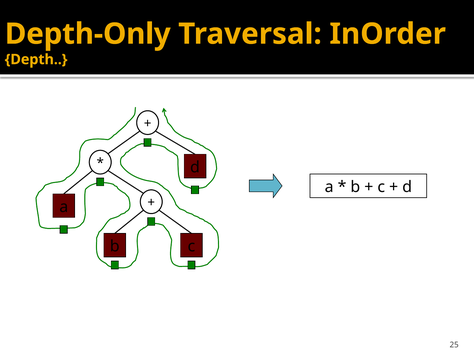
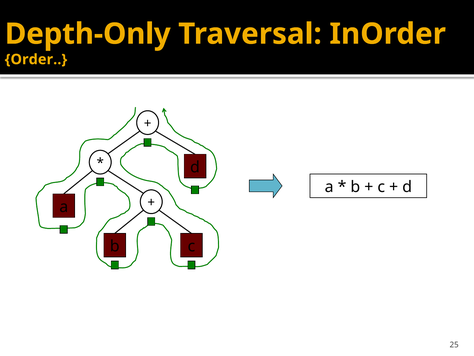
Depth: Depth -> Order
